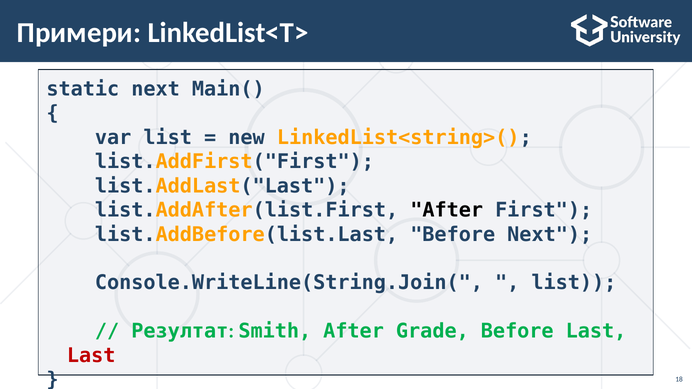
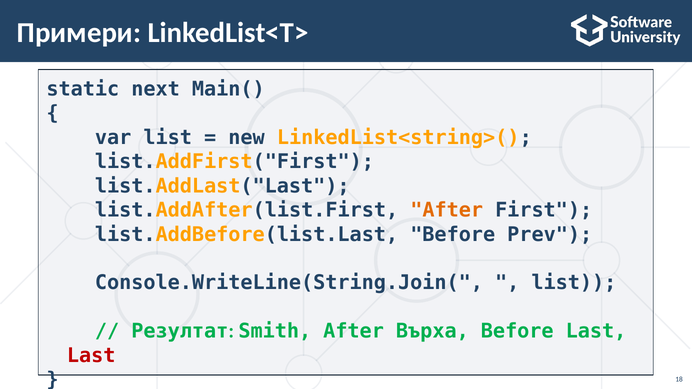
After at (447, 210) colour: black -> orange
Before Next: Next -> Prev
Grade: Grade -> Върха
